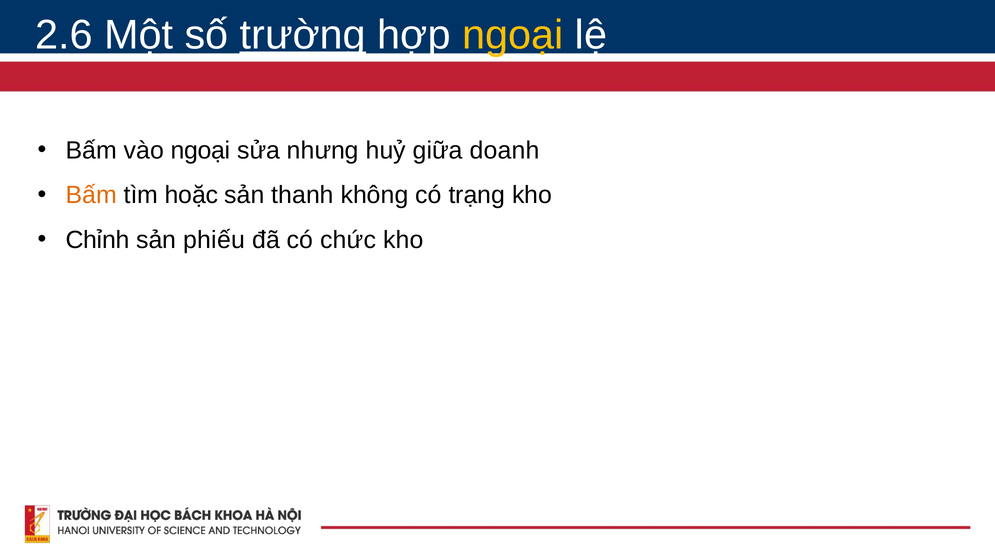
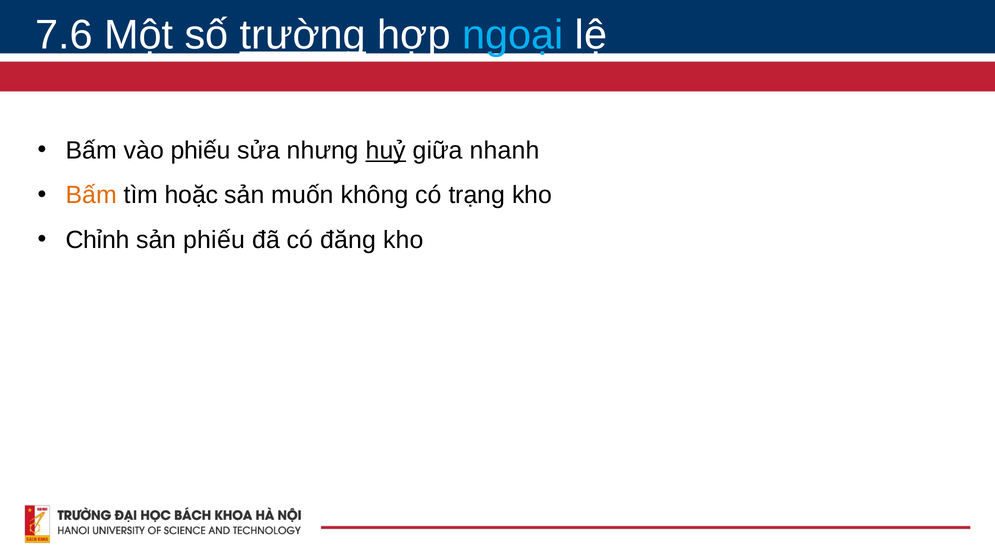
2.6: 2.6 -> 7.6
ngoại at (513, 35) colour: yellow -> light blue
vào ngoại: ngoại -> phiếu
huỷ underline: none -> present
doanh: doanh -> nhanh
thanh: thanh -> muốn
chức: chức -> đăng
